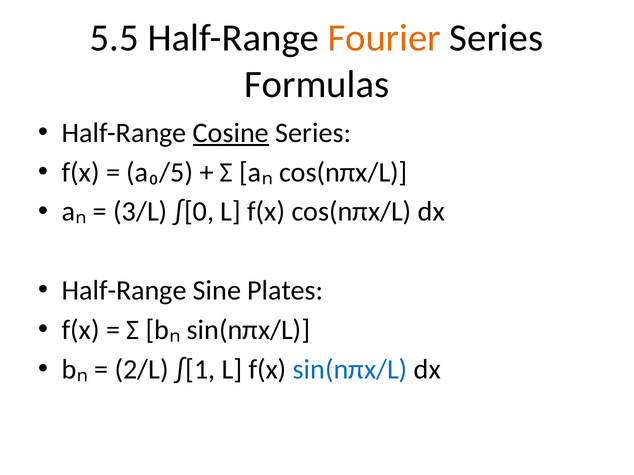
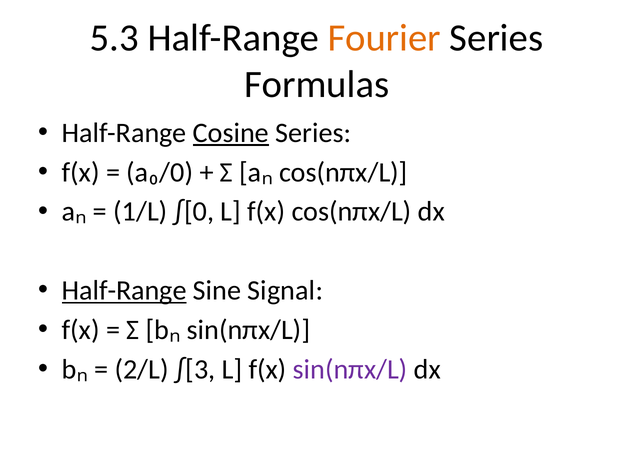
5.5: 5.5 -> 5.3
a₀/5: a₀/5 -> a₀/0
3/L: 3/L -> 1/L
Half-Range at (124, 291) underline: none -> present
Plates: Plates -> Signal
∫[1: ∫[1 -> ∫[3
sin(nπx/L at (350, 370) colour: blue -> purple
